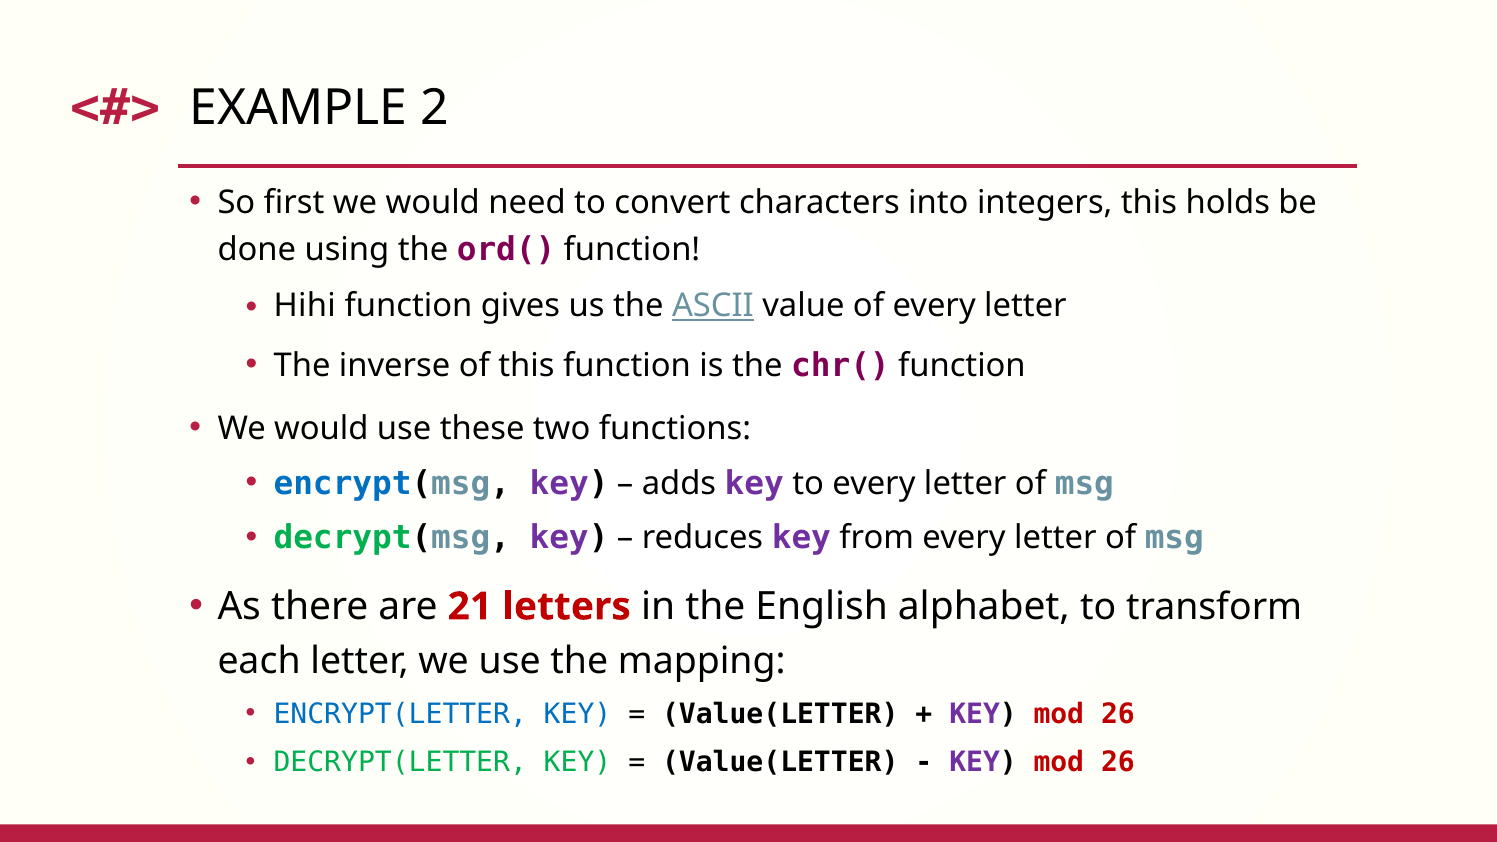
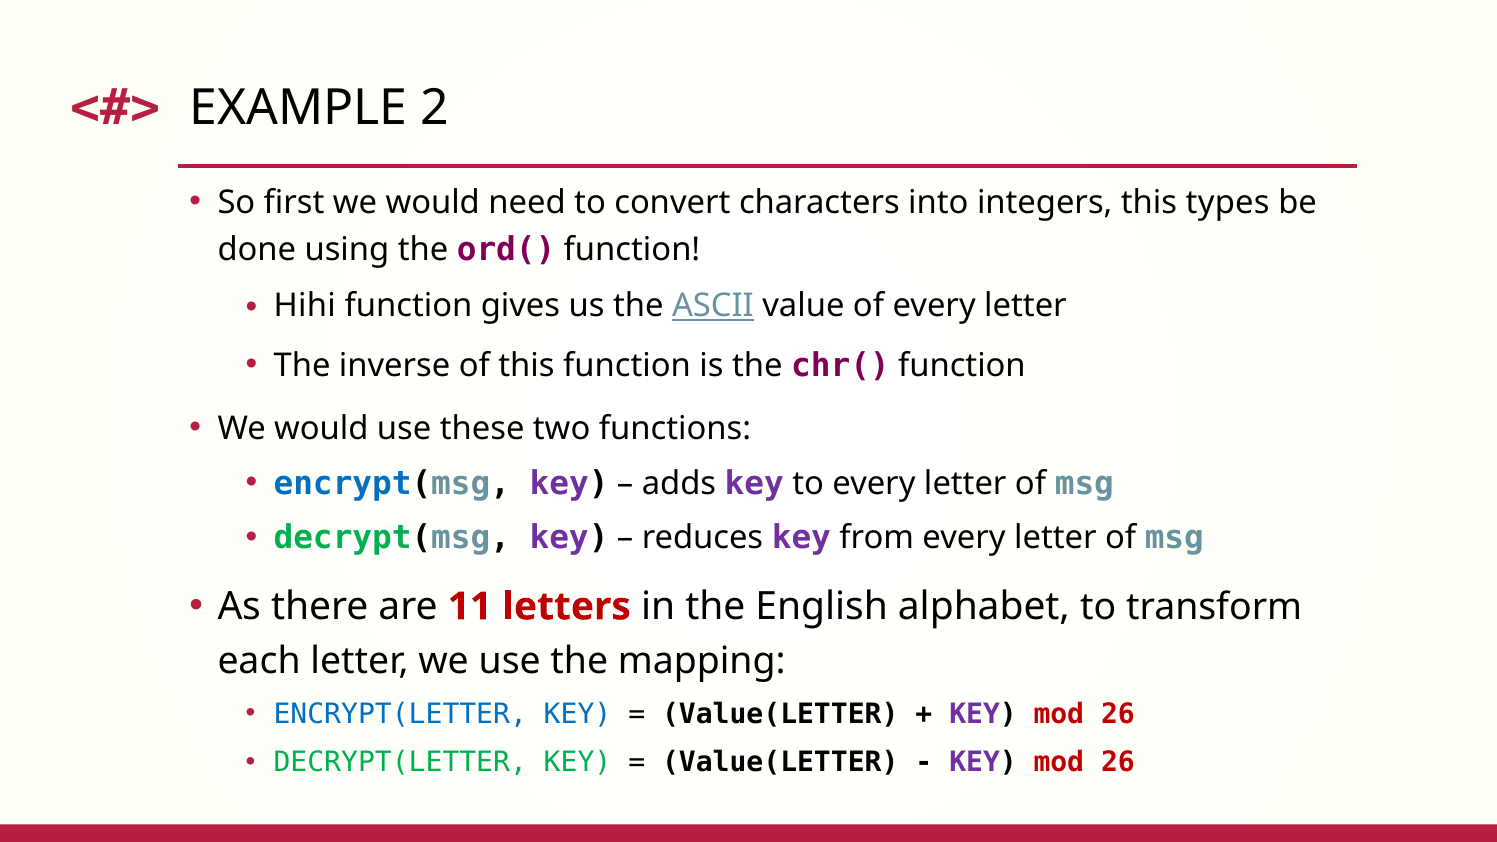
holds: holds -> types
21: 21 -> 11
